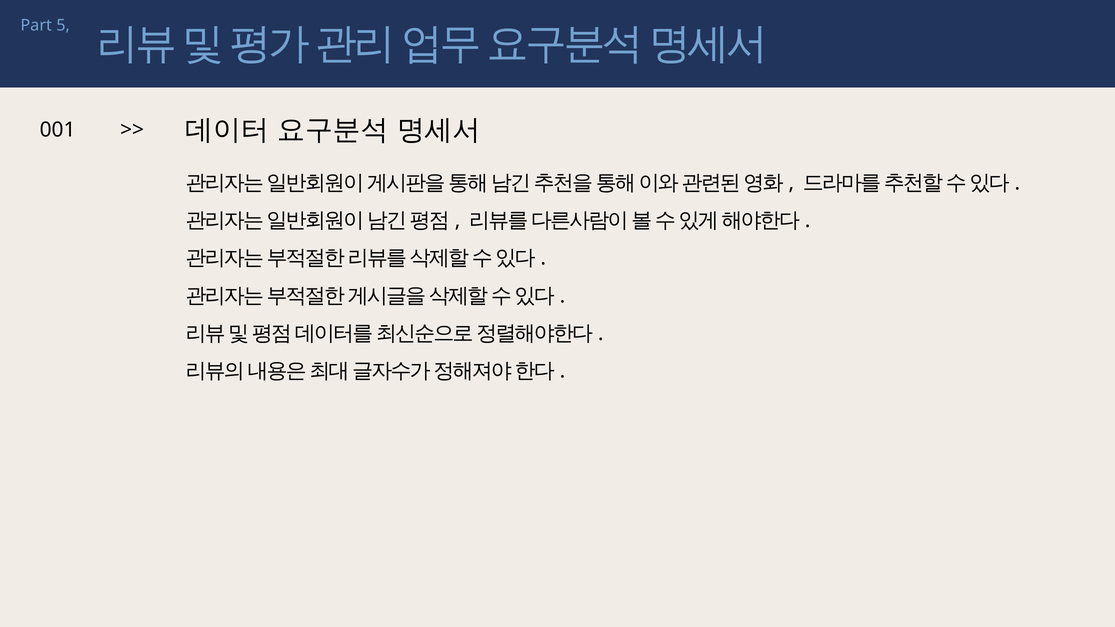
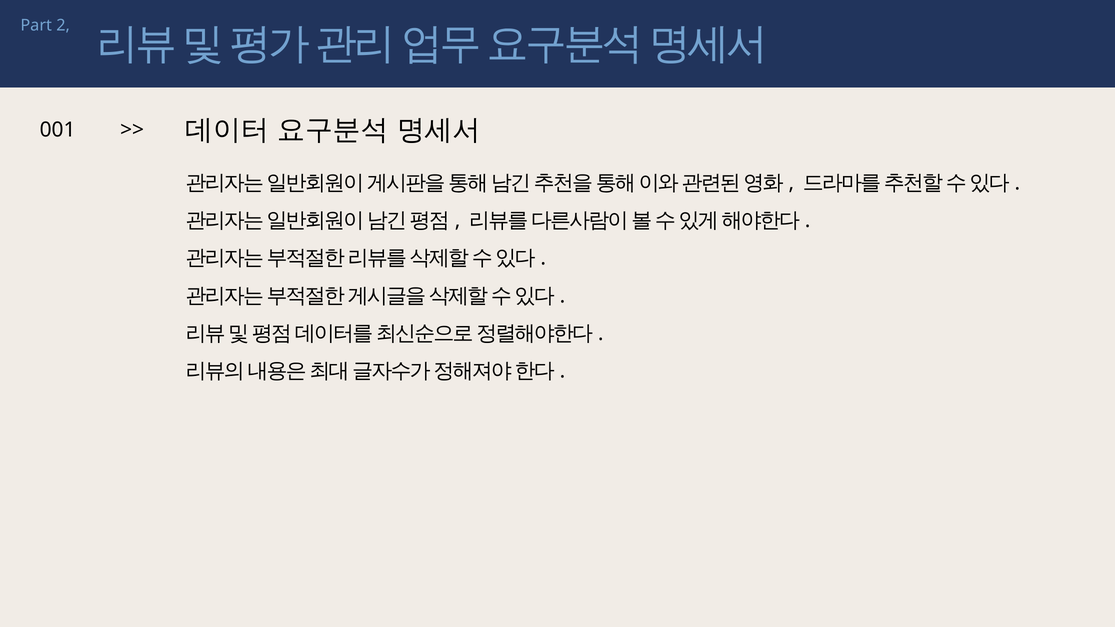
5: 5 -> 2
